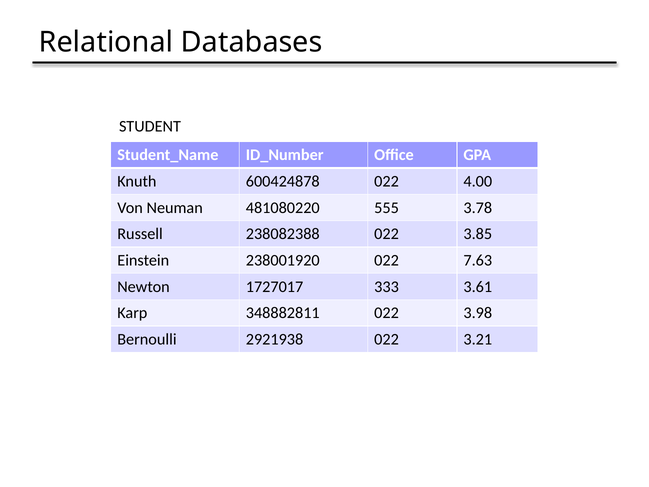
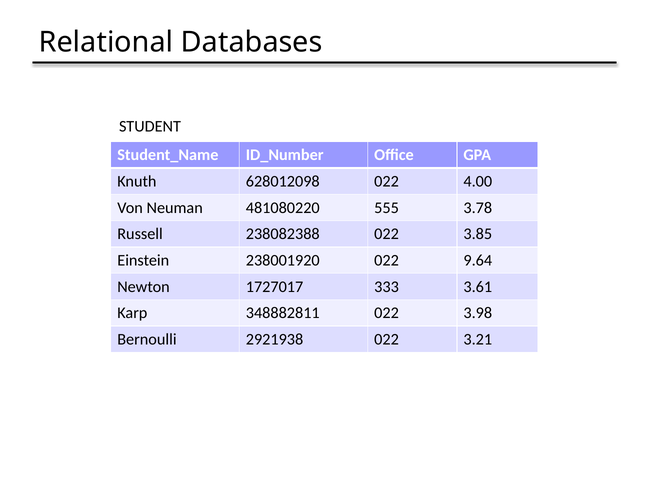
600424878: 600424878 -> 628012098
7.63: 7.63 -> 9.64
